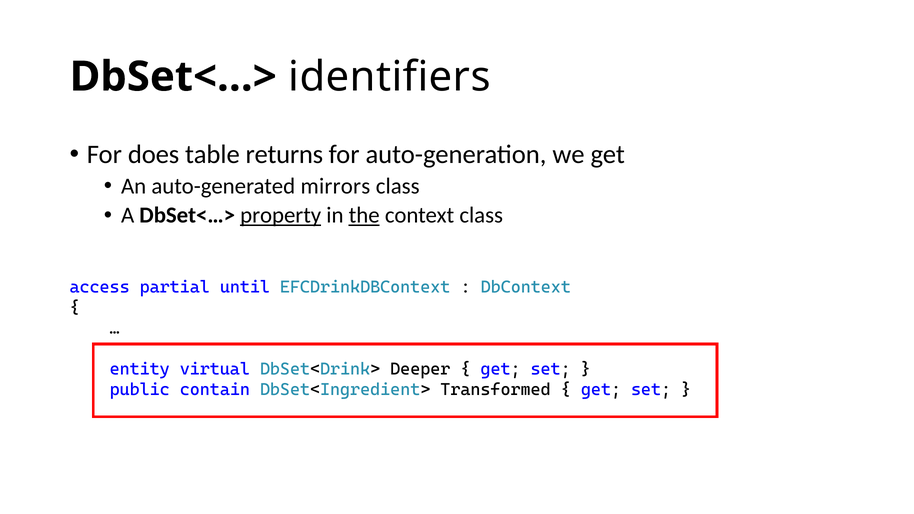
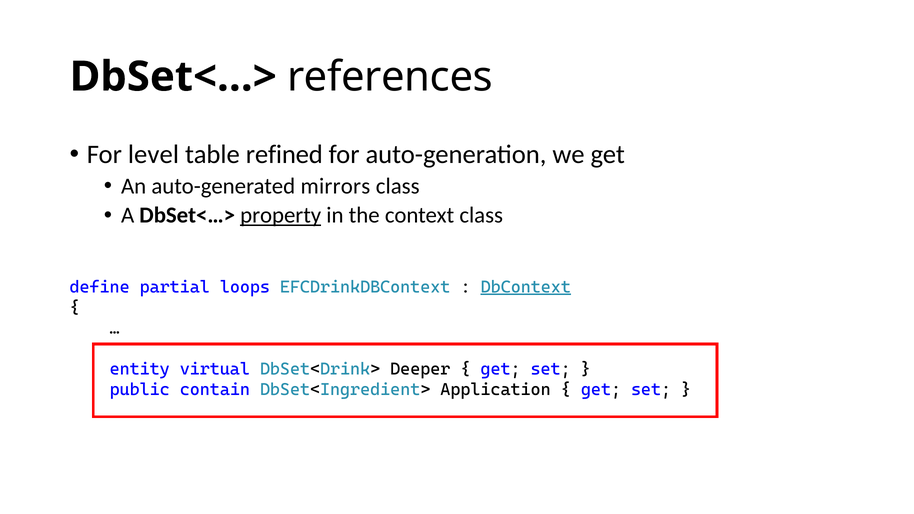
identifiers: identifiers -> references
does: does -> level
returns: returns -> refined
the underline: present -> none
access: access -> define
until: until -> loops
DbContext underline: none -> present
Transformed: Transformed -> Application
